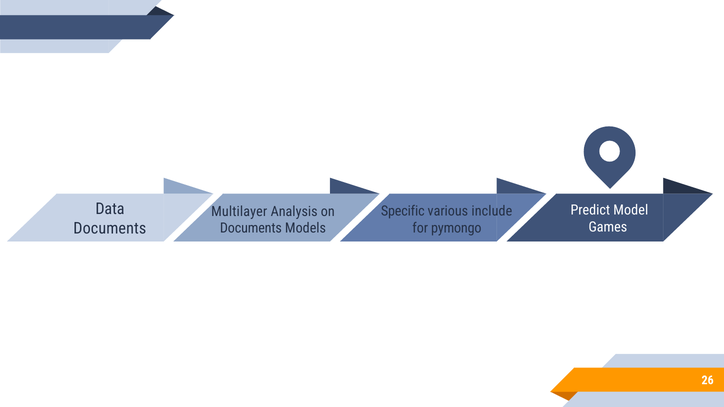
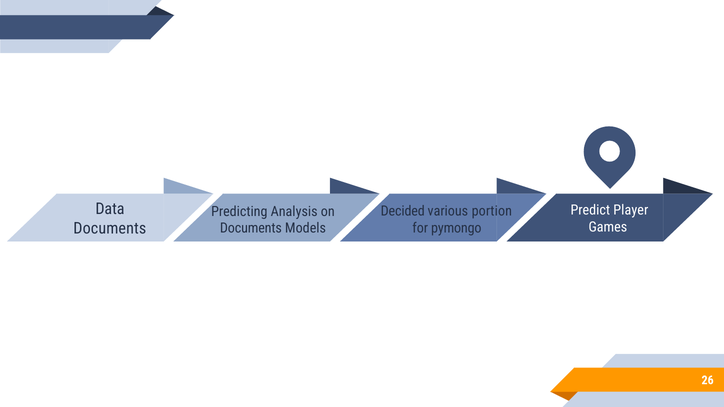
Model: Model -> Player
Specific: Specific -> Decided
include: include -> portion
Multilayer: Multilayer -> Predicting
